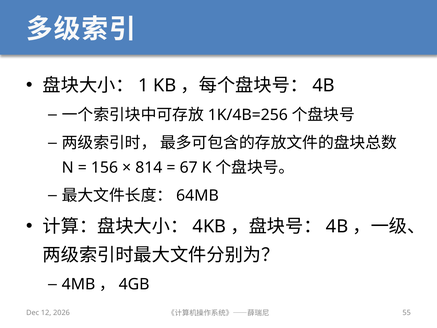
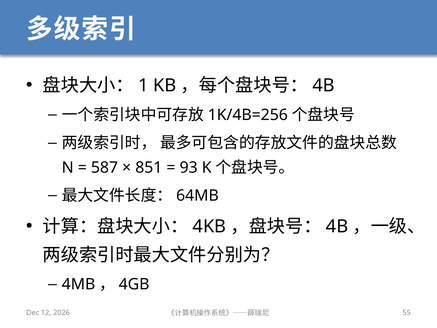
156: 156 -> 587
814: 814 -> 851
67: 67 -> 93
